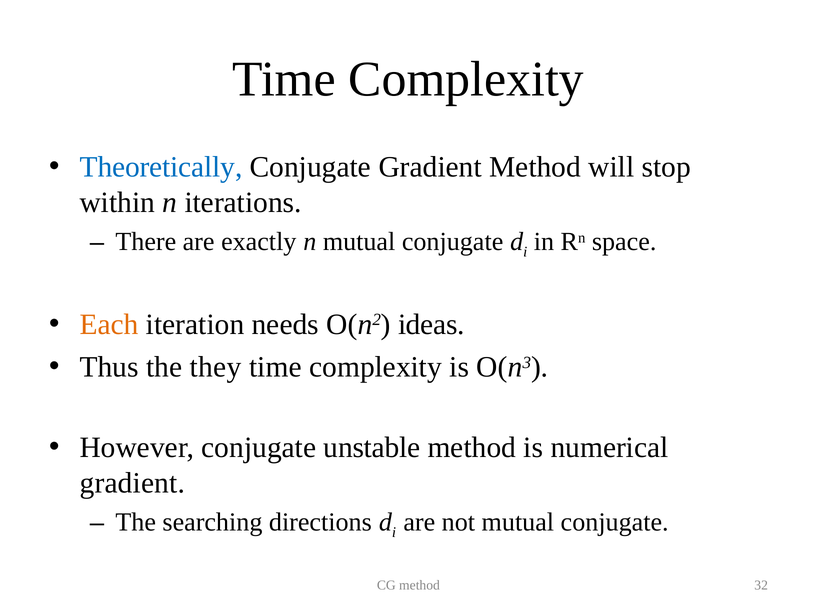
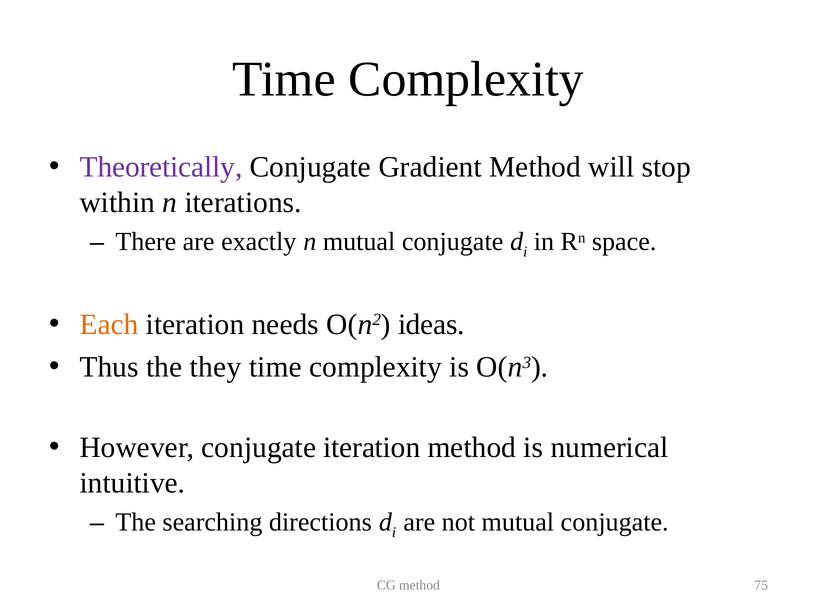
Theoretically colour: blue -> purple
conjugate unstable: unstable -> iteration
gradient at (132, 483): gradient -> intuitive
32: 32 -> 75
